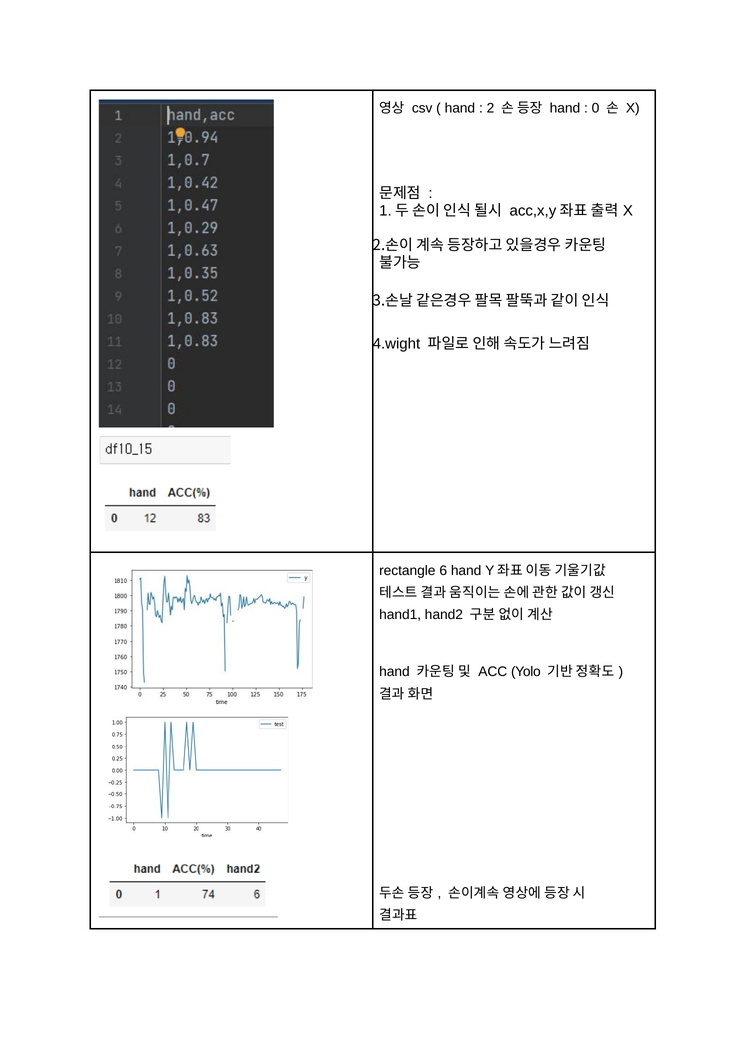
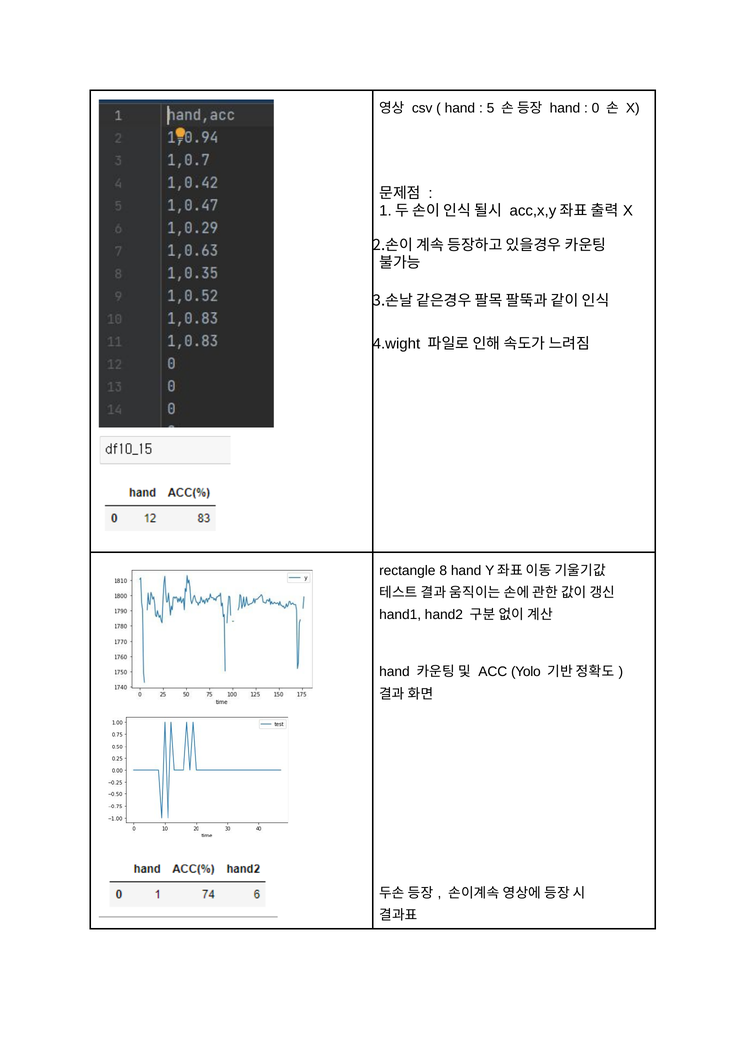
2: 2 -> 5
6: 6 -> 8
